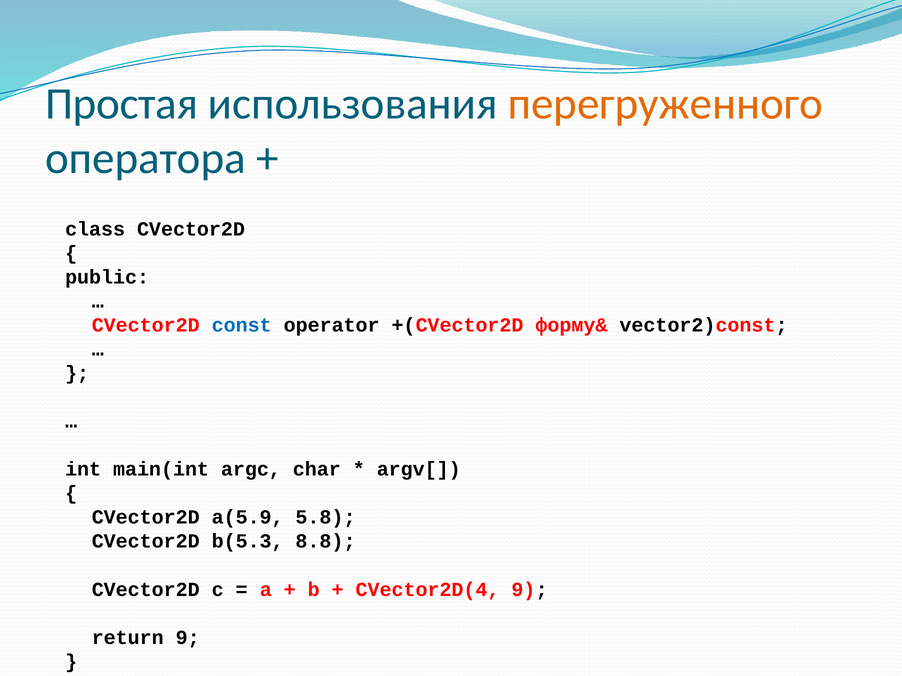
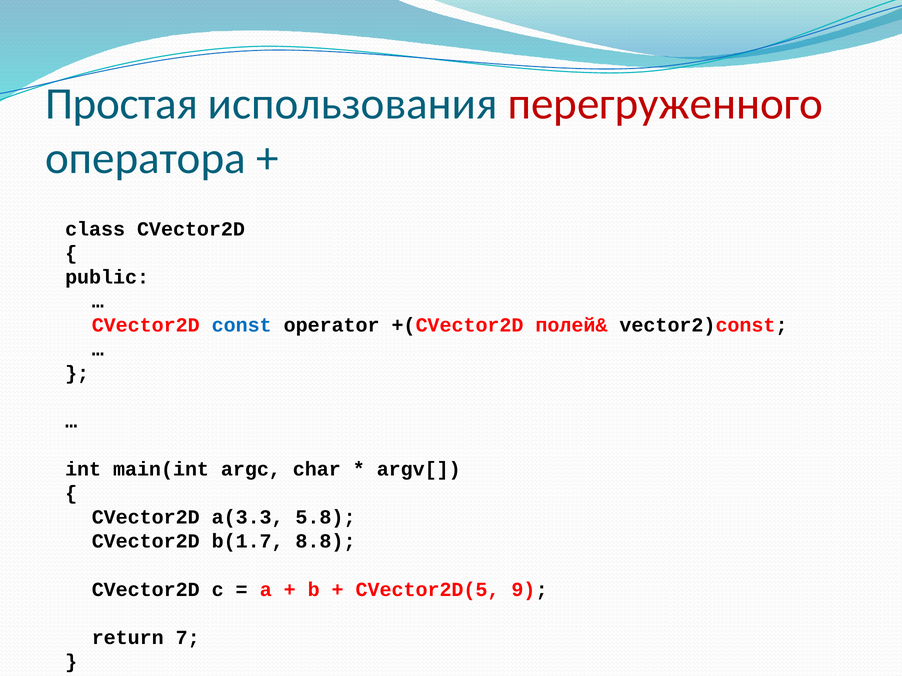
перегруженного colour: orange -> red
форму&: форму& -> полей&
a(5.9: a(5.9 -> a(3.3
b(5.3: b(5.3 -> b(1.7
CVector2D(4: CVector2D(4 -> CVector2D(5
return 9: 9 -> 7
